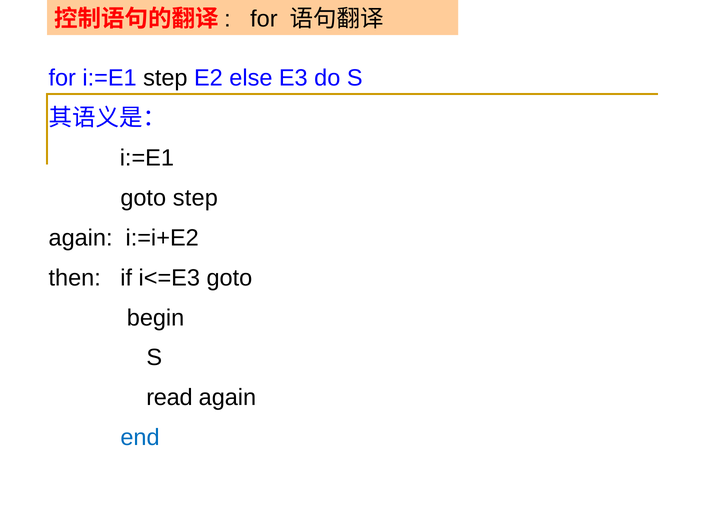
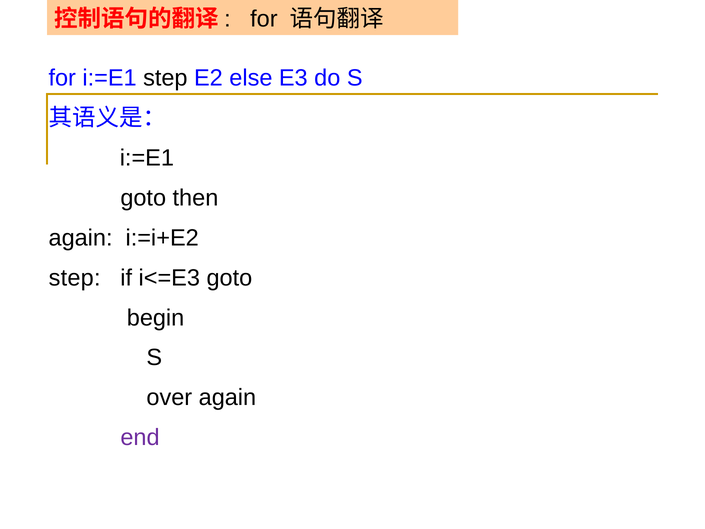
goto step: step -> then
then at (75, 278): then -> step
read: read -> over
end colour: blue -> purple
